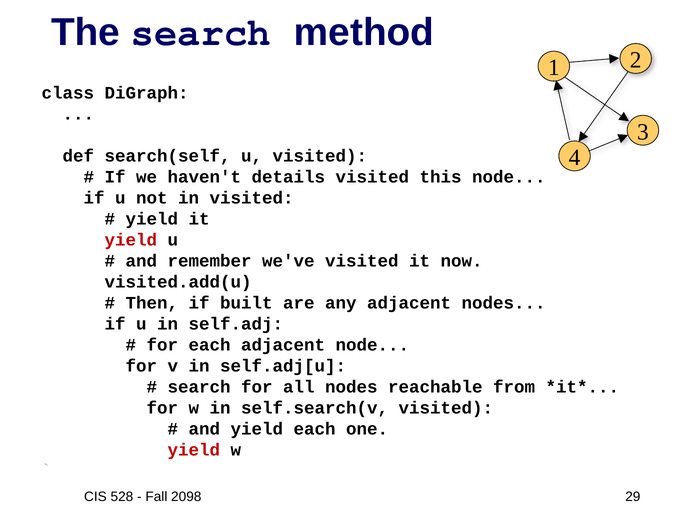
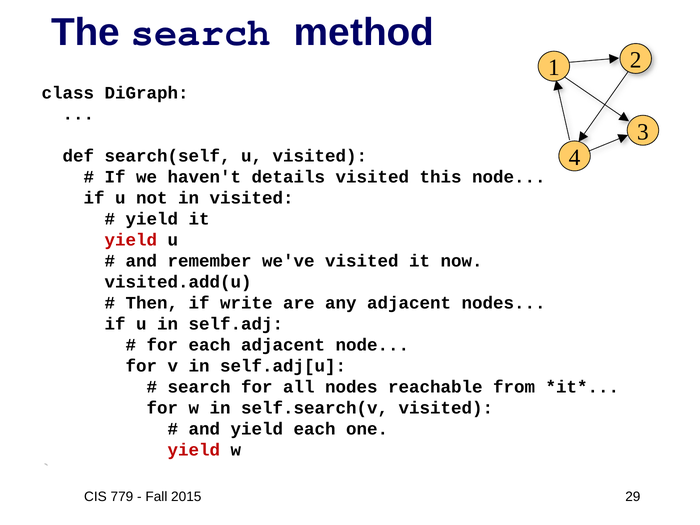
built: built -> write
528: 528 -> 779
2098: 2098 -> 2015
